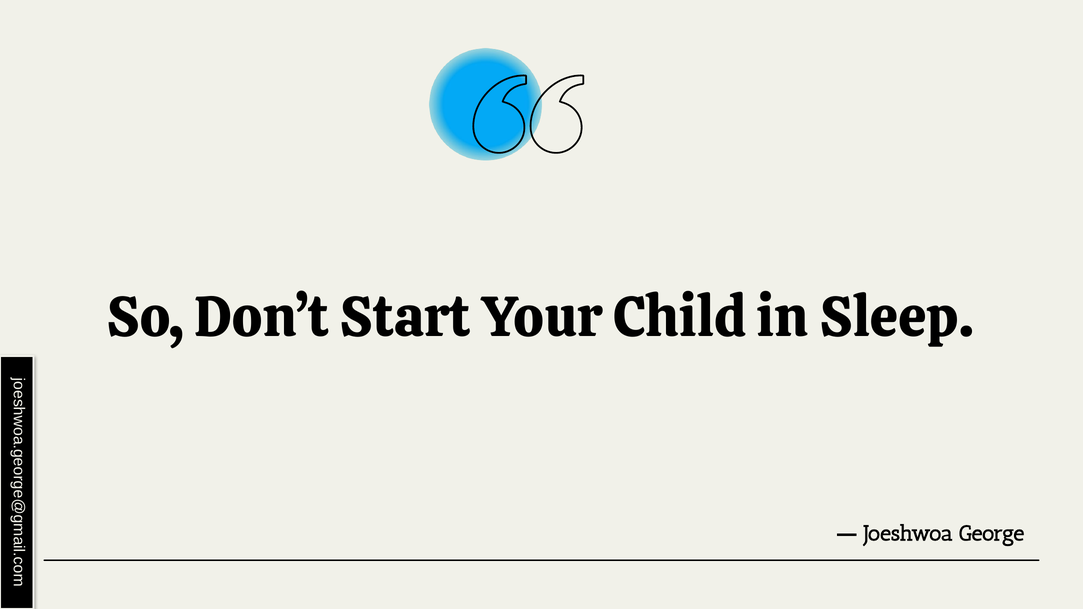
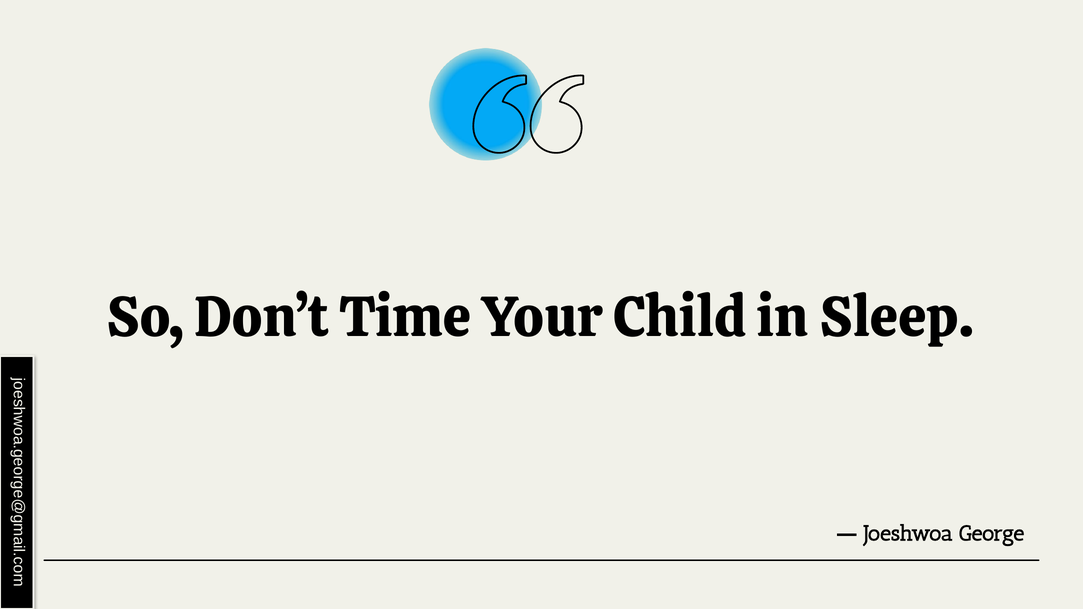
Start: Start -> Time
